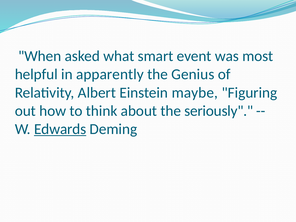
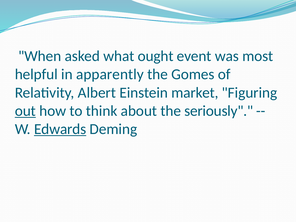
smart: smart -> ought
Genius: Genius -> Gomes
maybe: maybe -> market
out underline: none -> present
